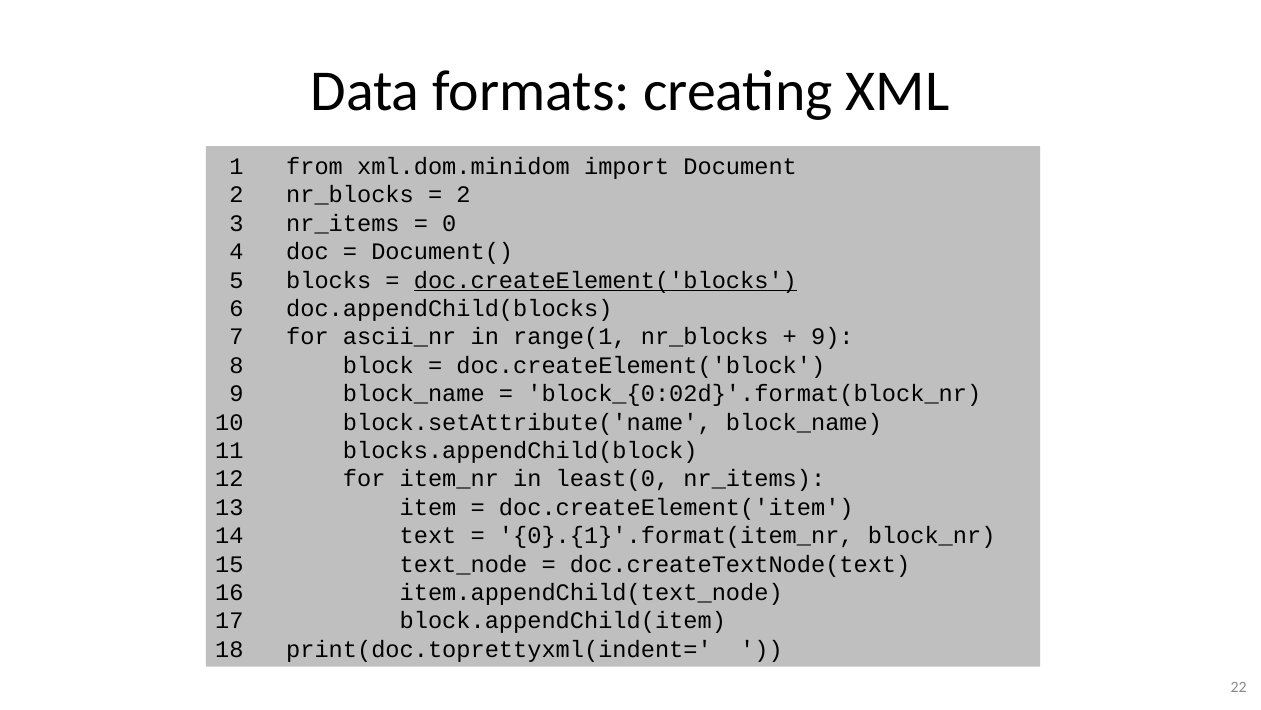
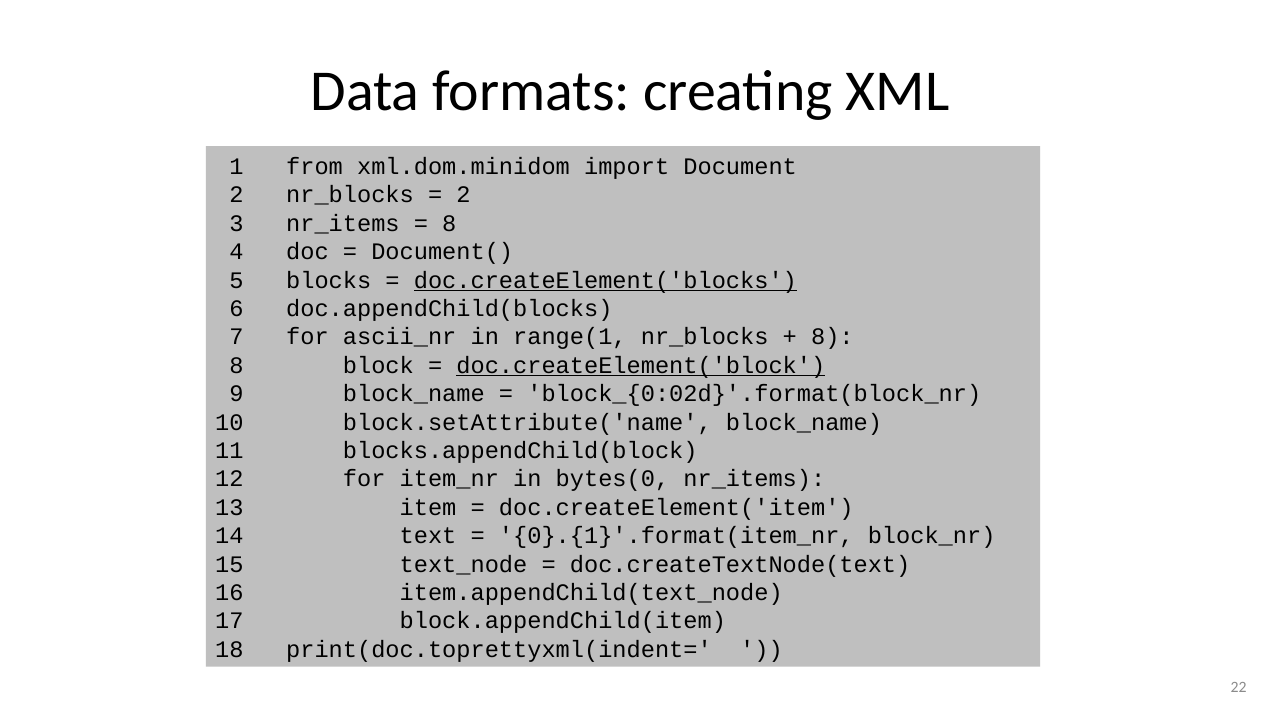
0 at (449, 223): 0 -> 8
9 at (832, 337): 9 -> 8
doc.createElement('block underline: none -> present
least(0: least(0 -> bytes(0
